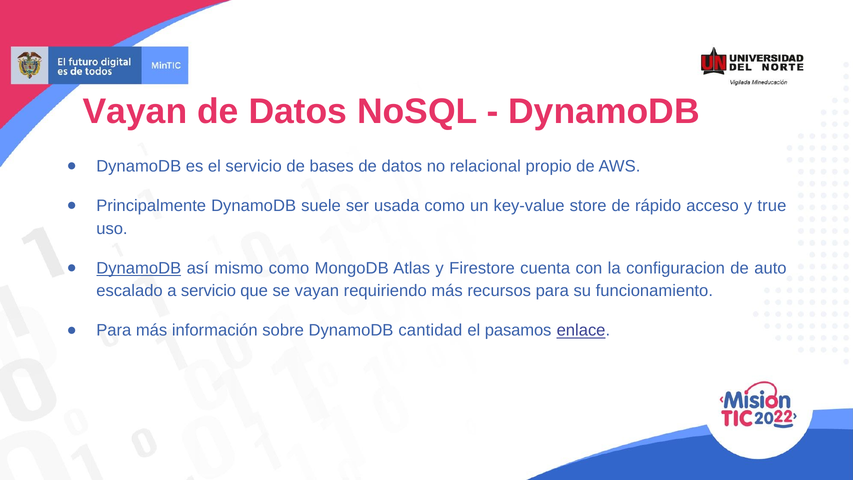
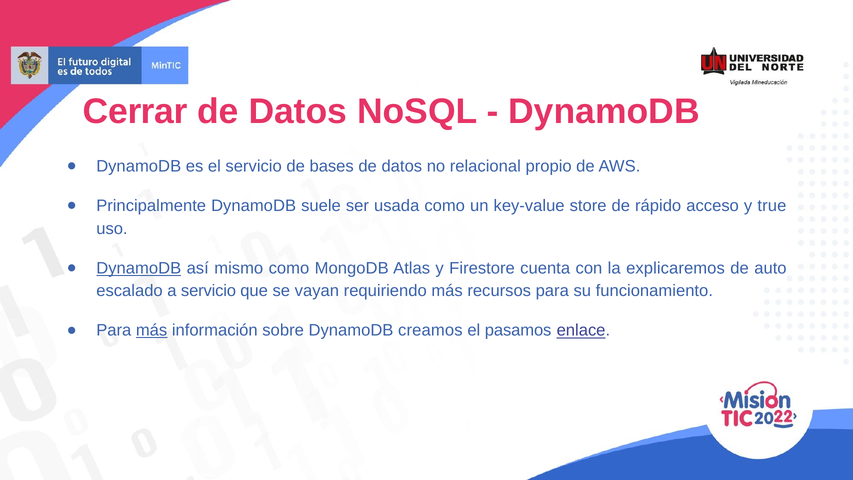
Vayan at (135, 111): Vayan -> Cerrar
configuracion: configuracion -> explicaremos
más at (152, 330) underline: none -> present
cantidad: cantidad -> creamos
